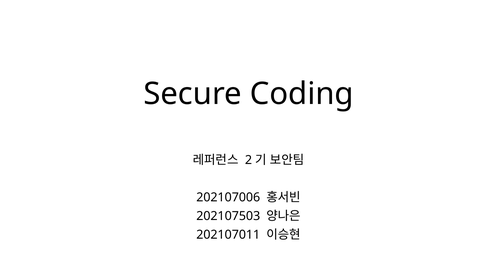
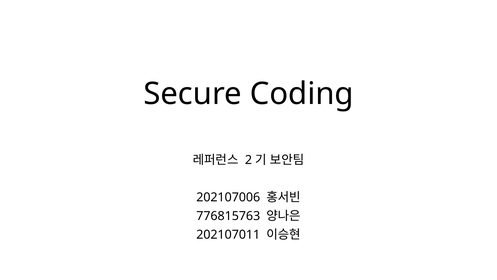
202107503: 202107503 -> 776815763
